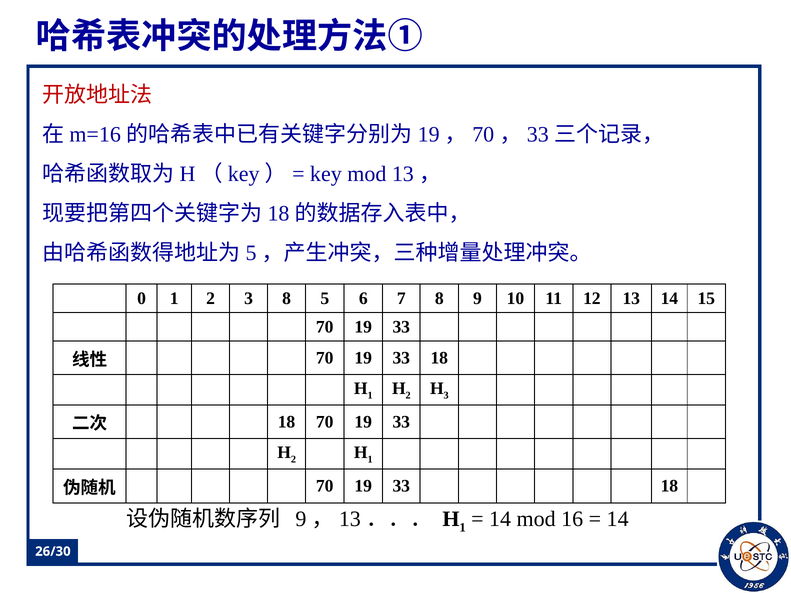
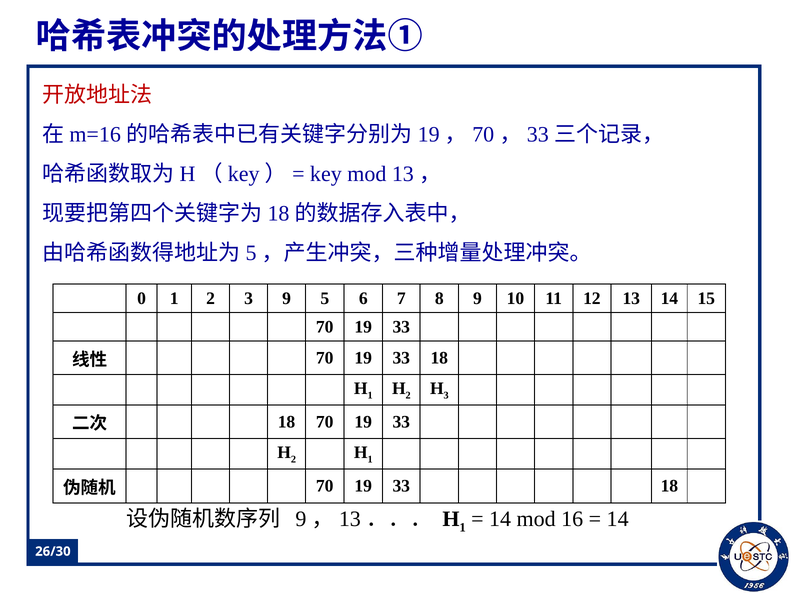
3 8: 8 -> 9
